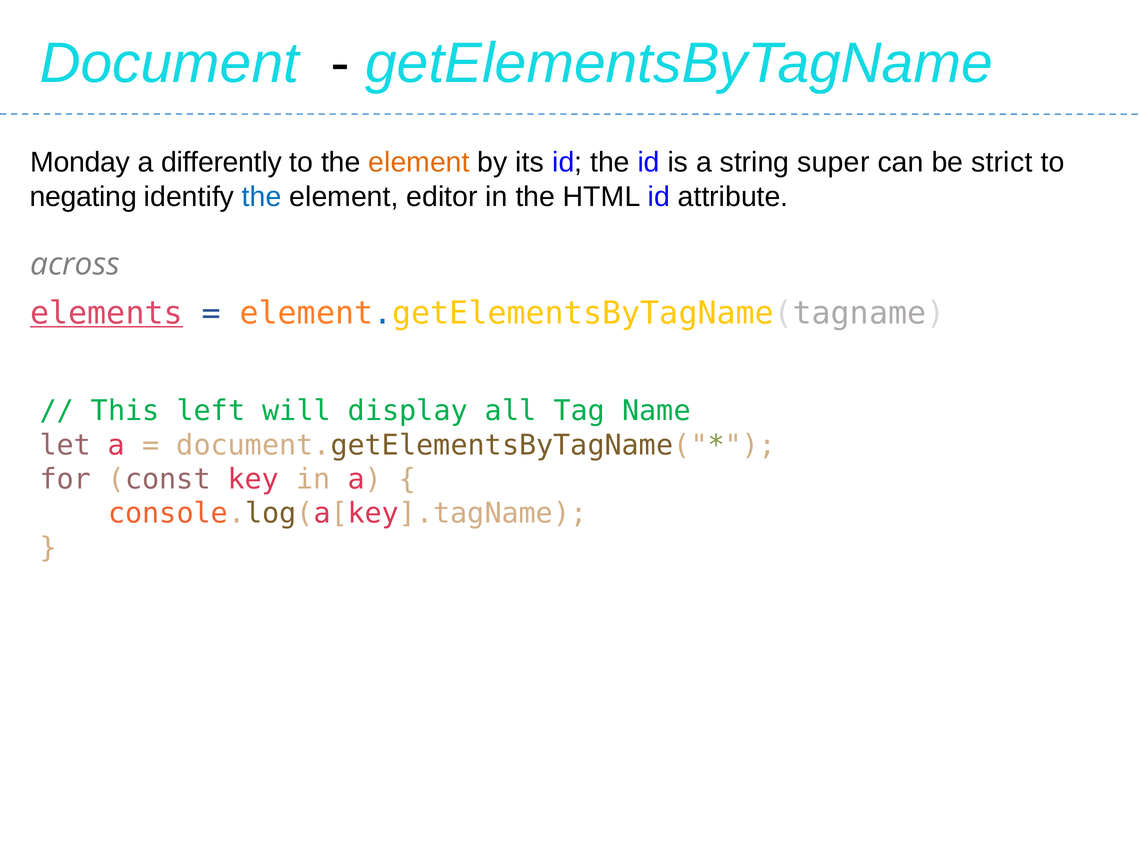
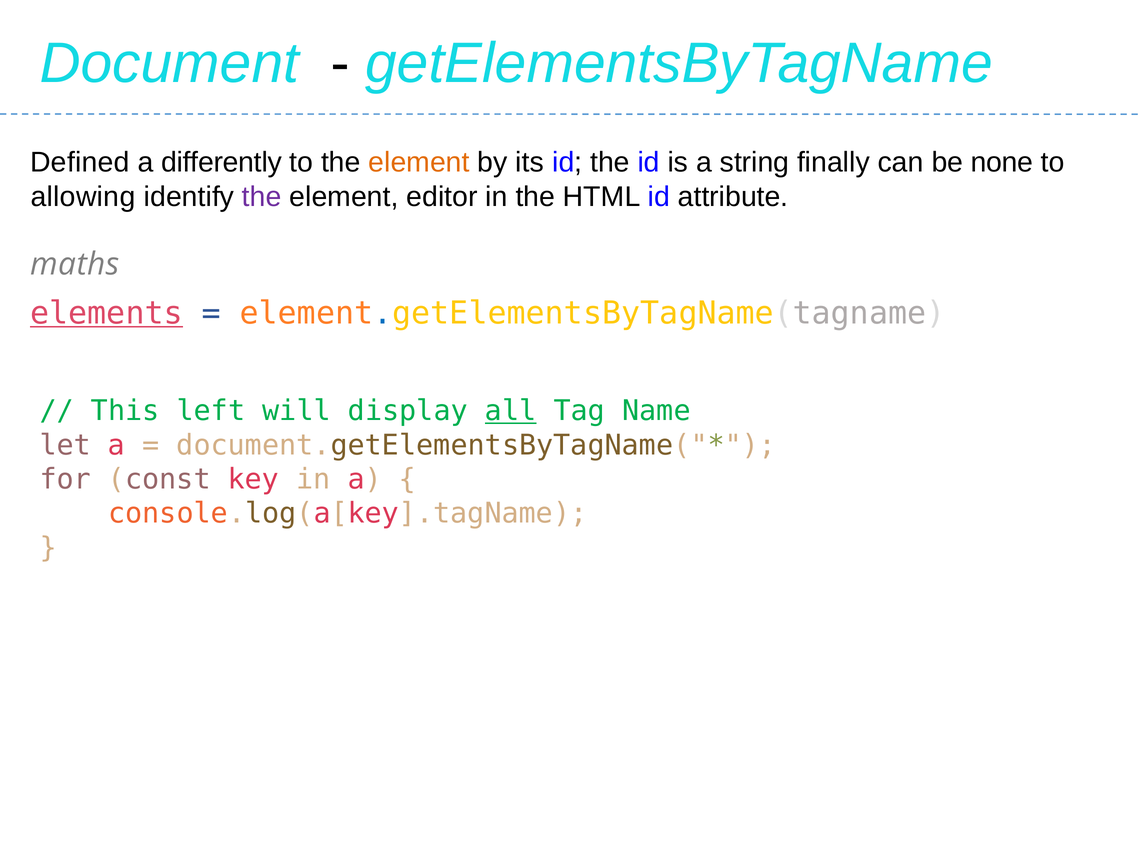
Monday: Monday -> Defined
super: super -> finally
strict: strict -> none
negating: negating -> allowing
the at (262, 197) colour: blue -> purple
across: across -> maths
all underline: none -> present
